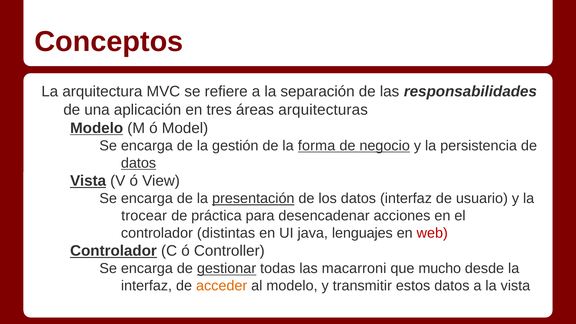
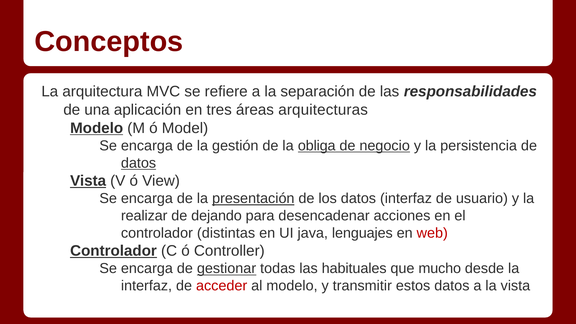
forma: forma -> obliga
trocear: trocear -> realizar
práctica: práctica -> dejando
macarroni: macarroni -> habituales
acceder colour: orange -> red
